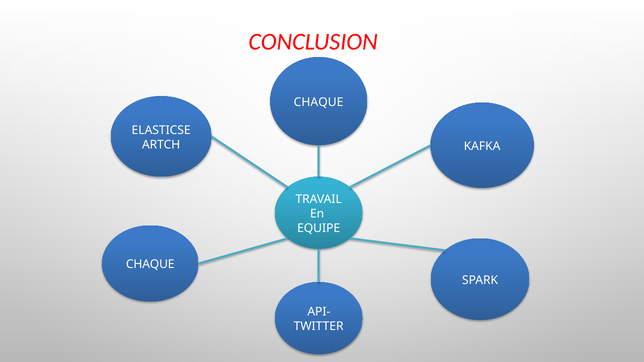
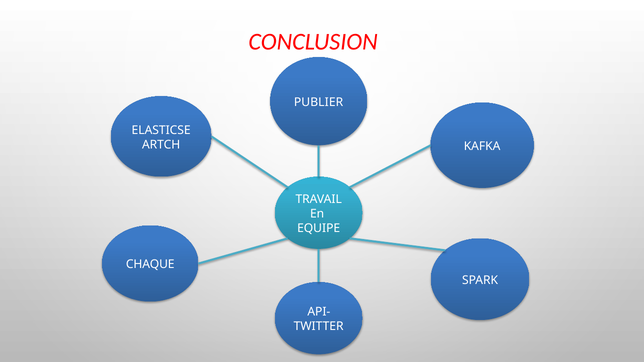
CHAQUE at (319, 102): CHAQUE -> PUBLIER
